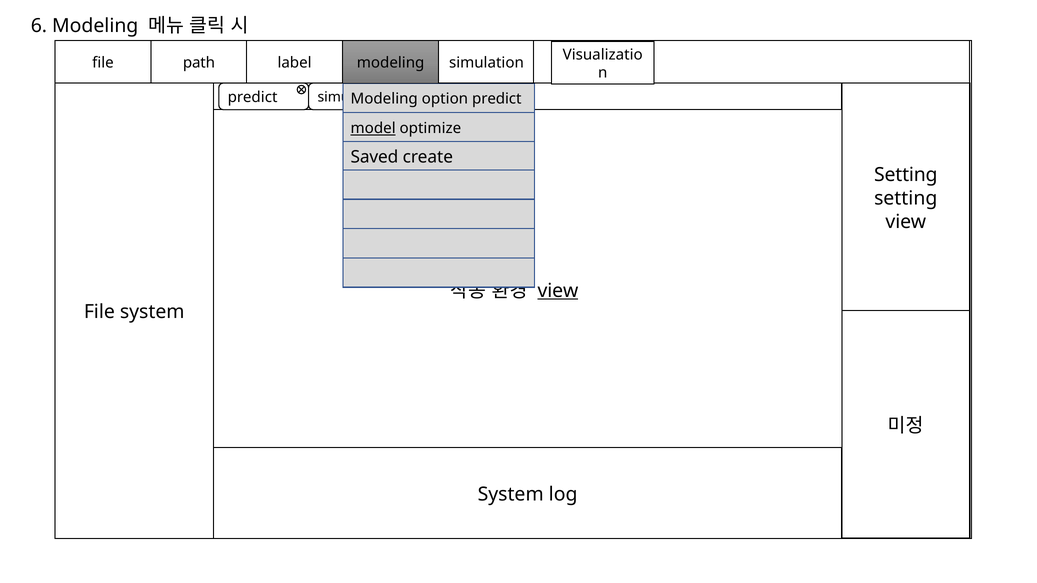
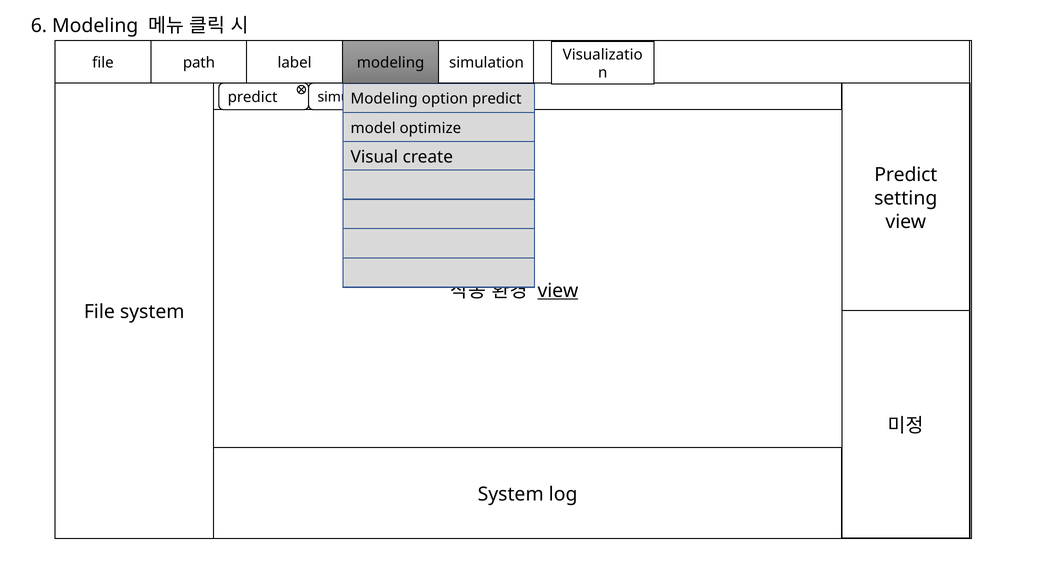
model underline: present -> none
Saved at (374, 157): Saved -> Visual
Setting at (906, 175): Setting -> Predict
